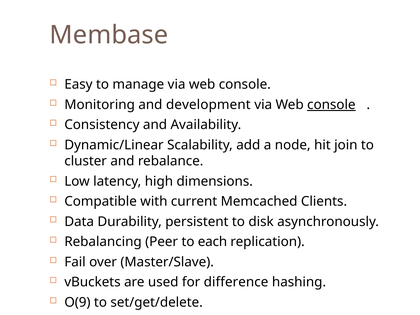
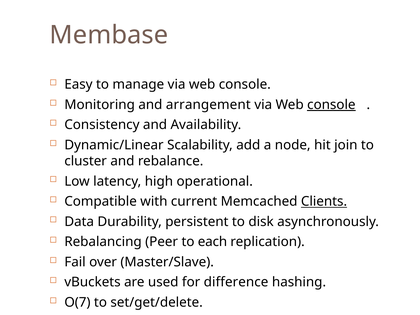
development: development -> arrangement
dimensions: dimensions -> operational
Clients underline: none -> present
O(9: O(9 -> O(7
